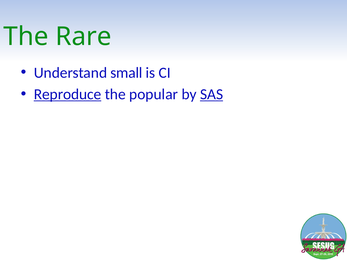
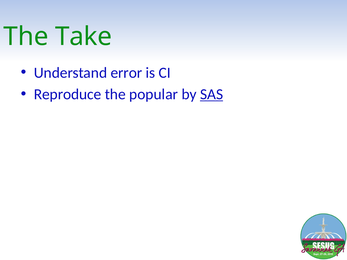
Rare: Rare -> Take
small: small -> error
Reproduce underline: present -> none
